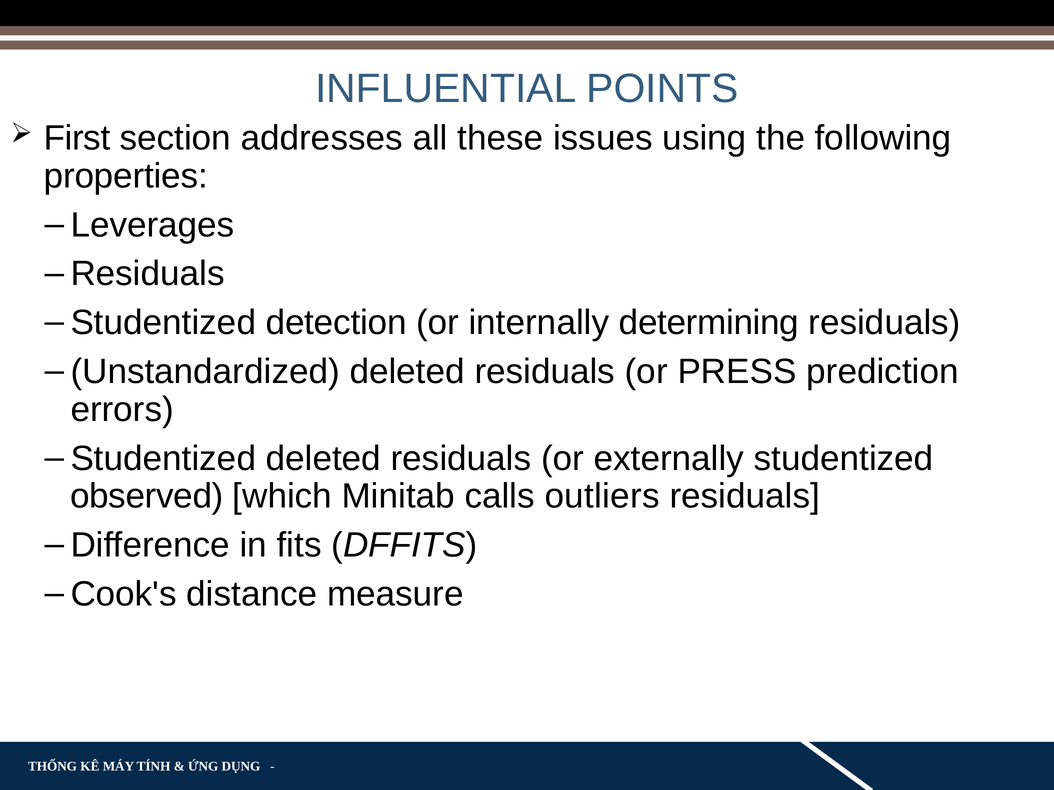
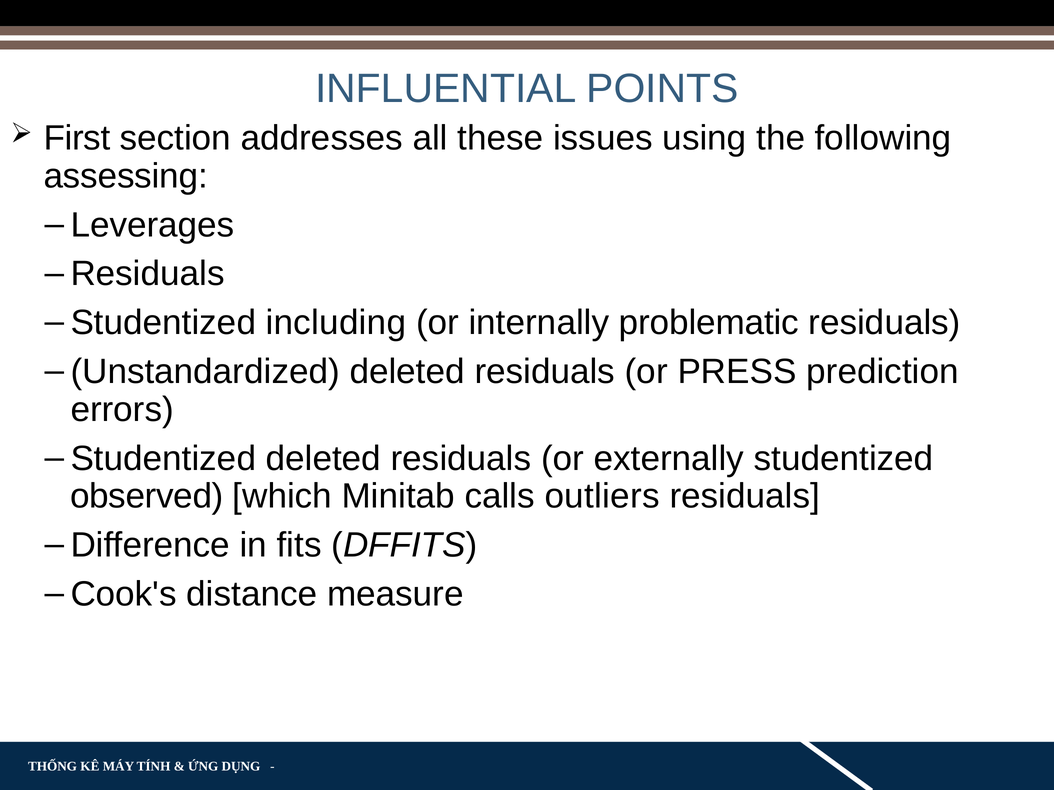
properties: properties -> assessing
detection: detection -> including
determining: determining -> problematic
